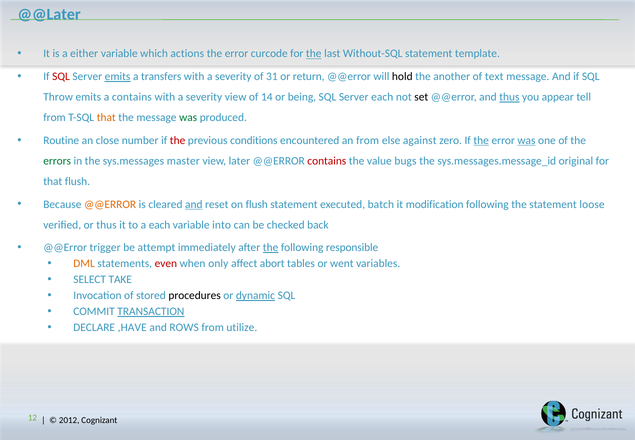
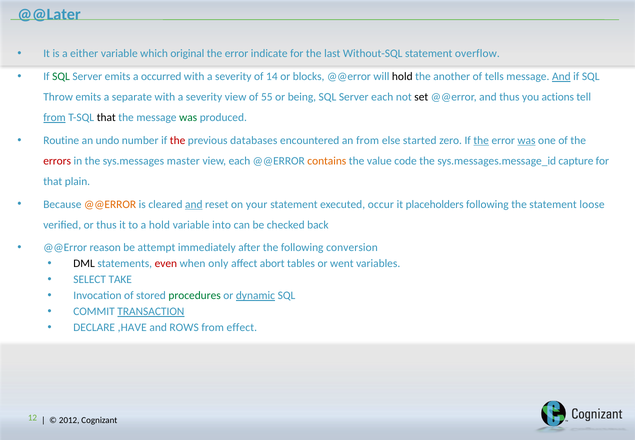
actions: actions -> original
curcode: curcode -> indicate
the at (314, 54) underline: present -> none
template: template -> overflow
SQL at (61, 76) colour: red -> green
emits at (118, 76) underline: present -> none
transfers: transfers -> occurred
31: 31 -> 14
return: return -> blocks
text: text -> tells
And at (561, 76) underline: none -> present
a contains: contains -> separate
14: 14 -> 55
thus at (509, 97) underline: present -> none
appear: appear -> actions
from at (54, 118) underline: none -> present
that at (106, 118) colour: orange -> black
close: close -> undo
conditions: conditions -> databases
against: against -> started
errors colour: green -> red
view later: later -> each
contains at (327, 161) colour: red -> orange
bugs: bugs -> code
original: original -> capture
that flush: flush -> plain
on flush: flush -> your
batch: batch -> occur
modification: modification -> placeholders
a each: each -> hold
trigger: trigger -> reason
the at (271, 247) underline: present -> none
responsible: responsible -> conversion
DML colour: orange -> black
procedures colour: black -> green
utilize: utilize -> effect
